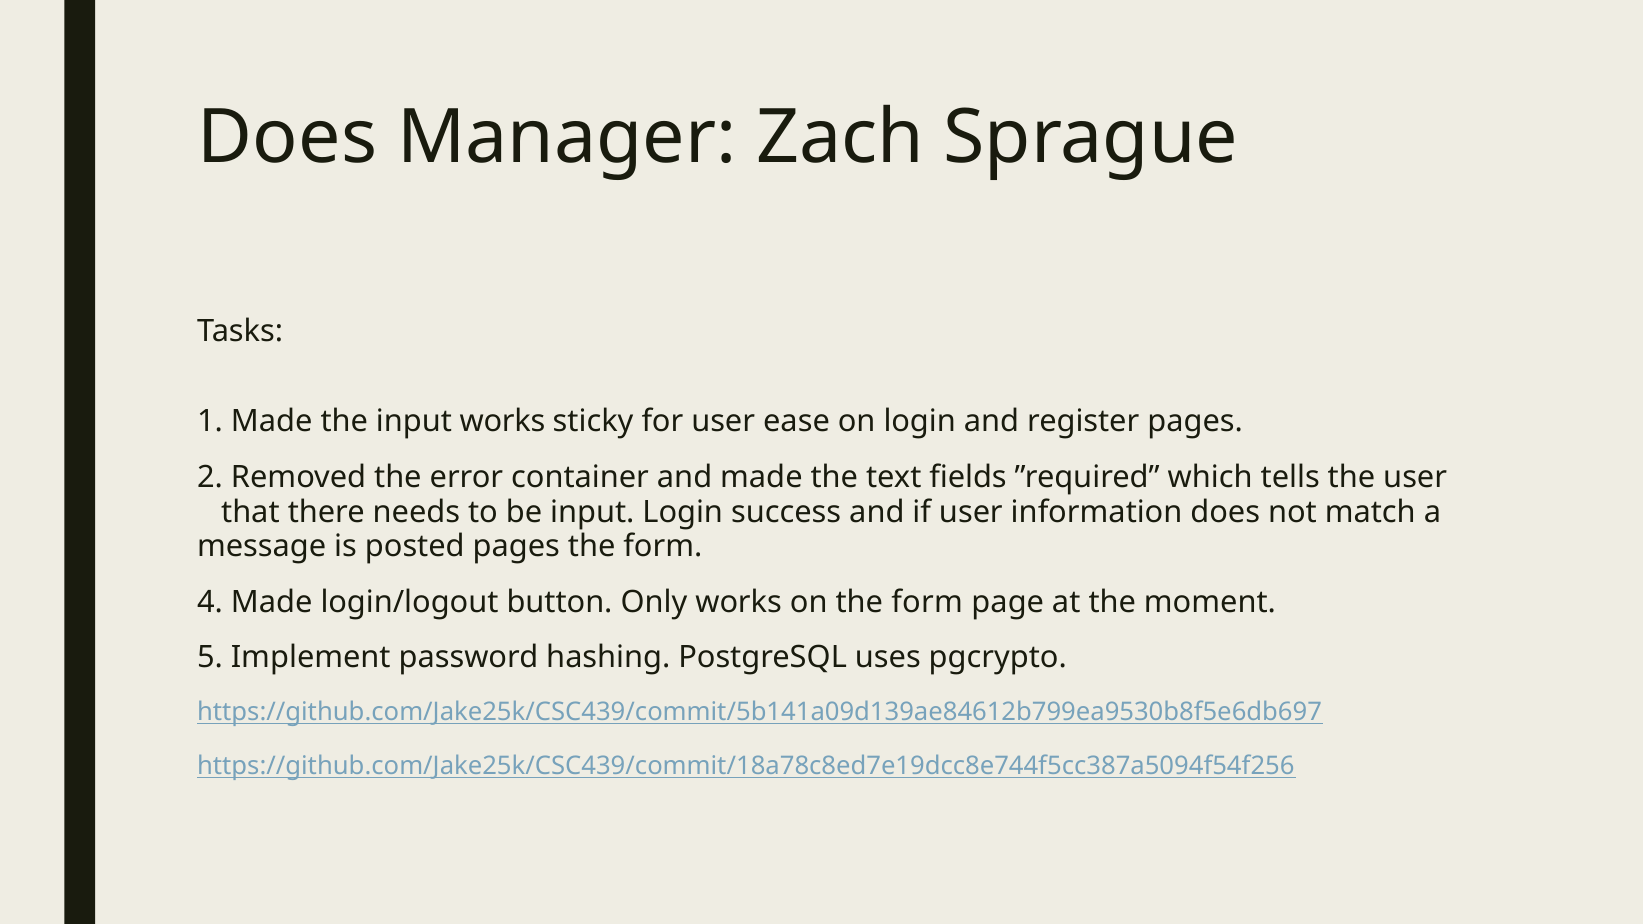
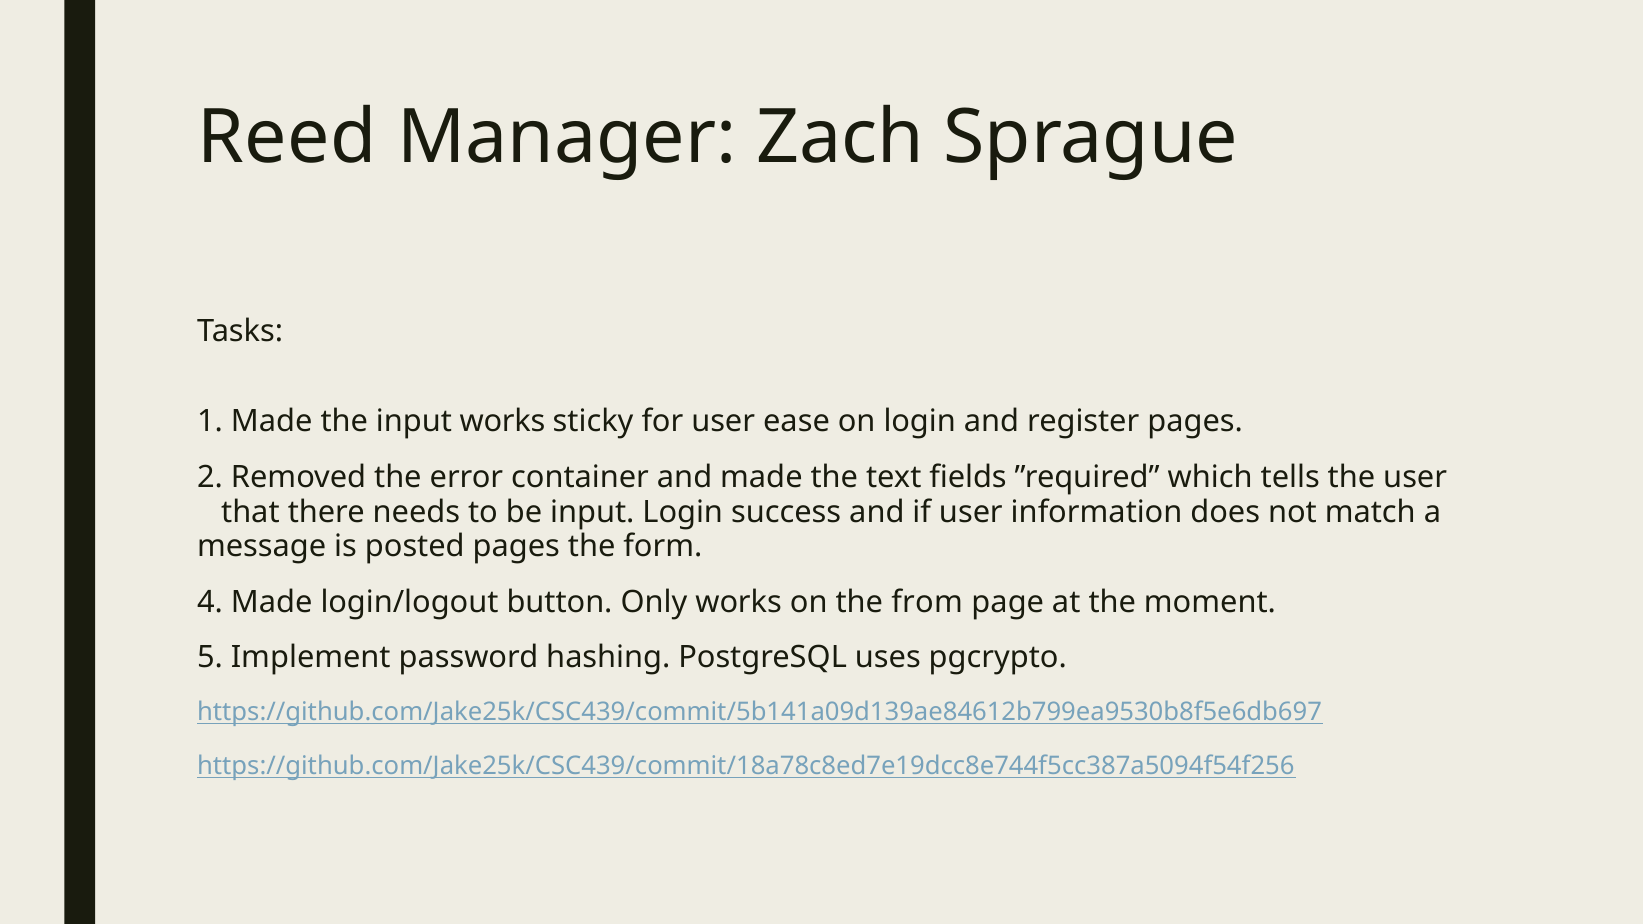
Does at (287, 138): Does -> Reed
on the form: form -> from
